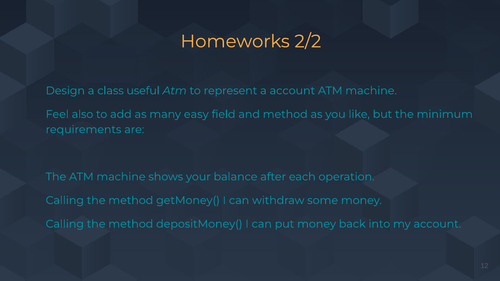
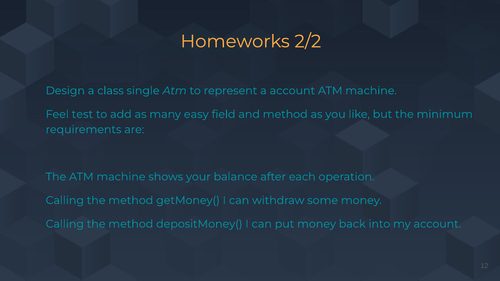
useful: useful -> single
also: also -> test
